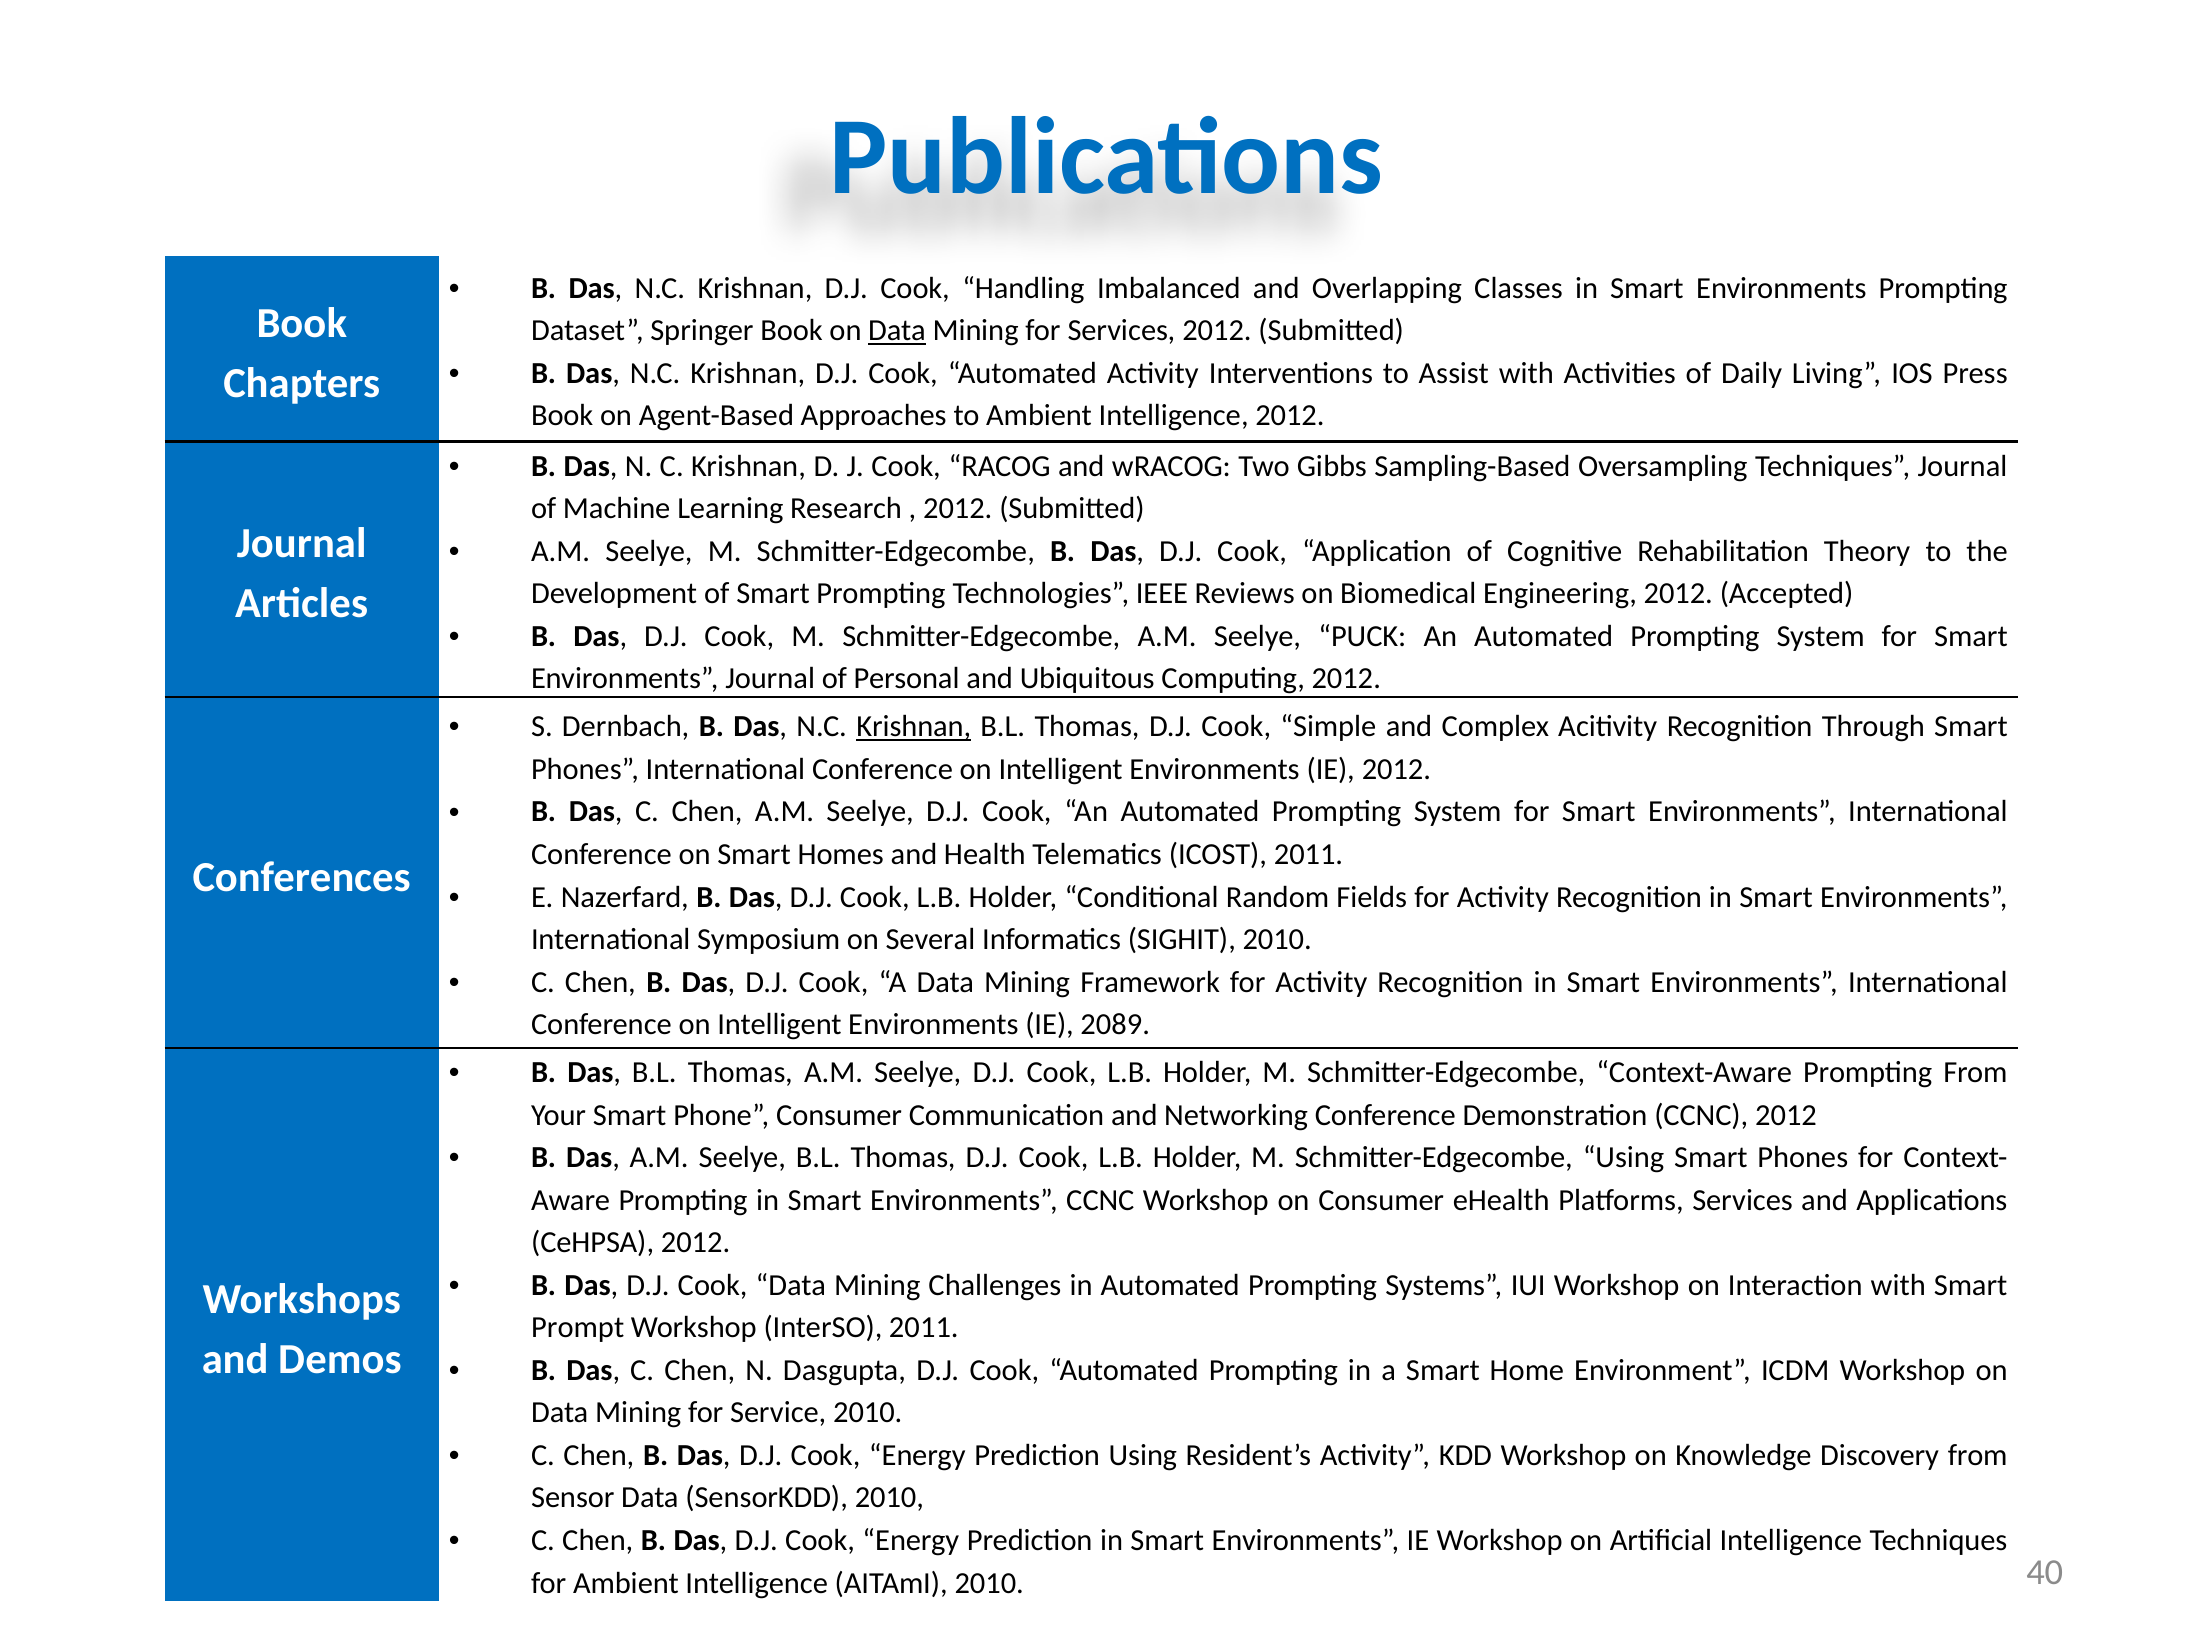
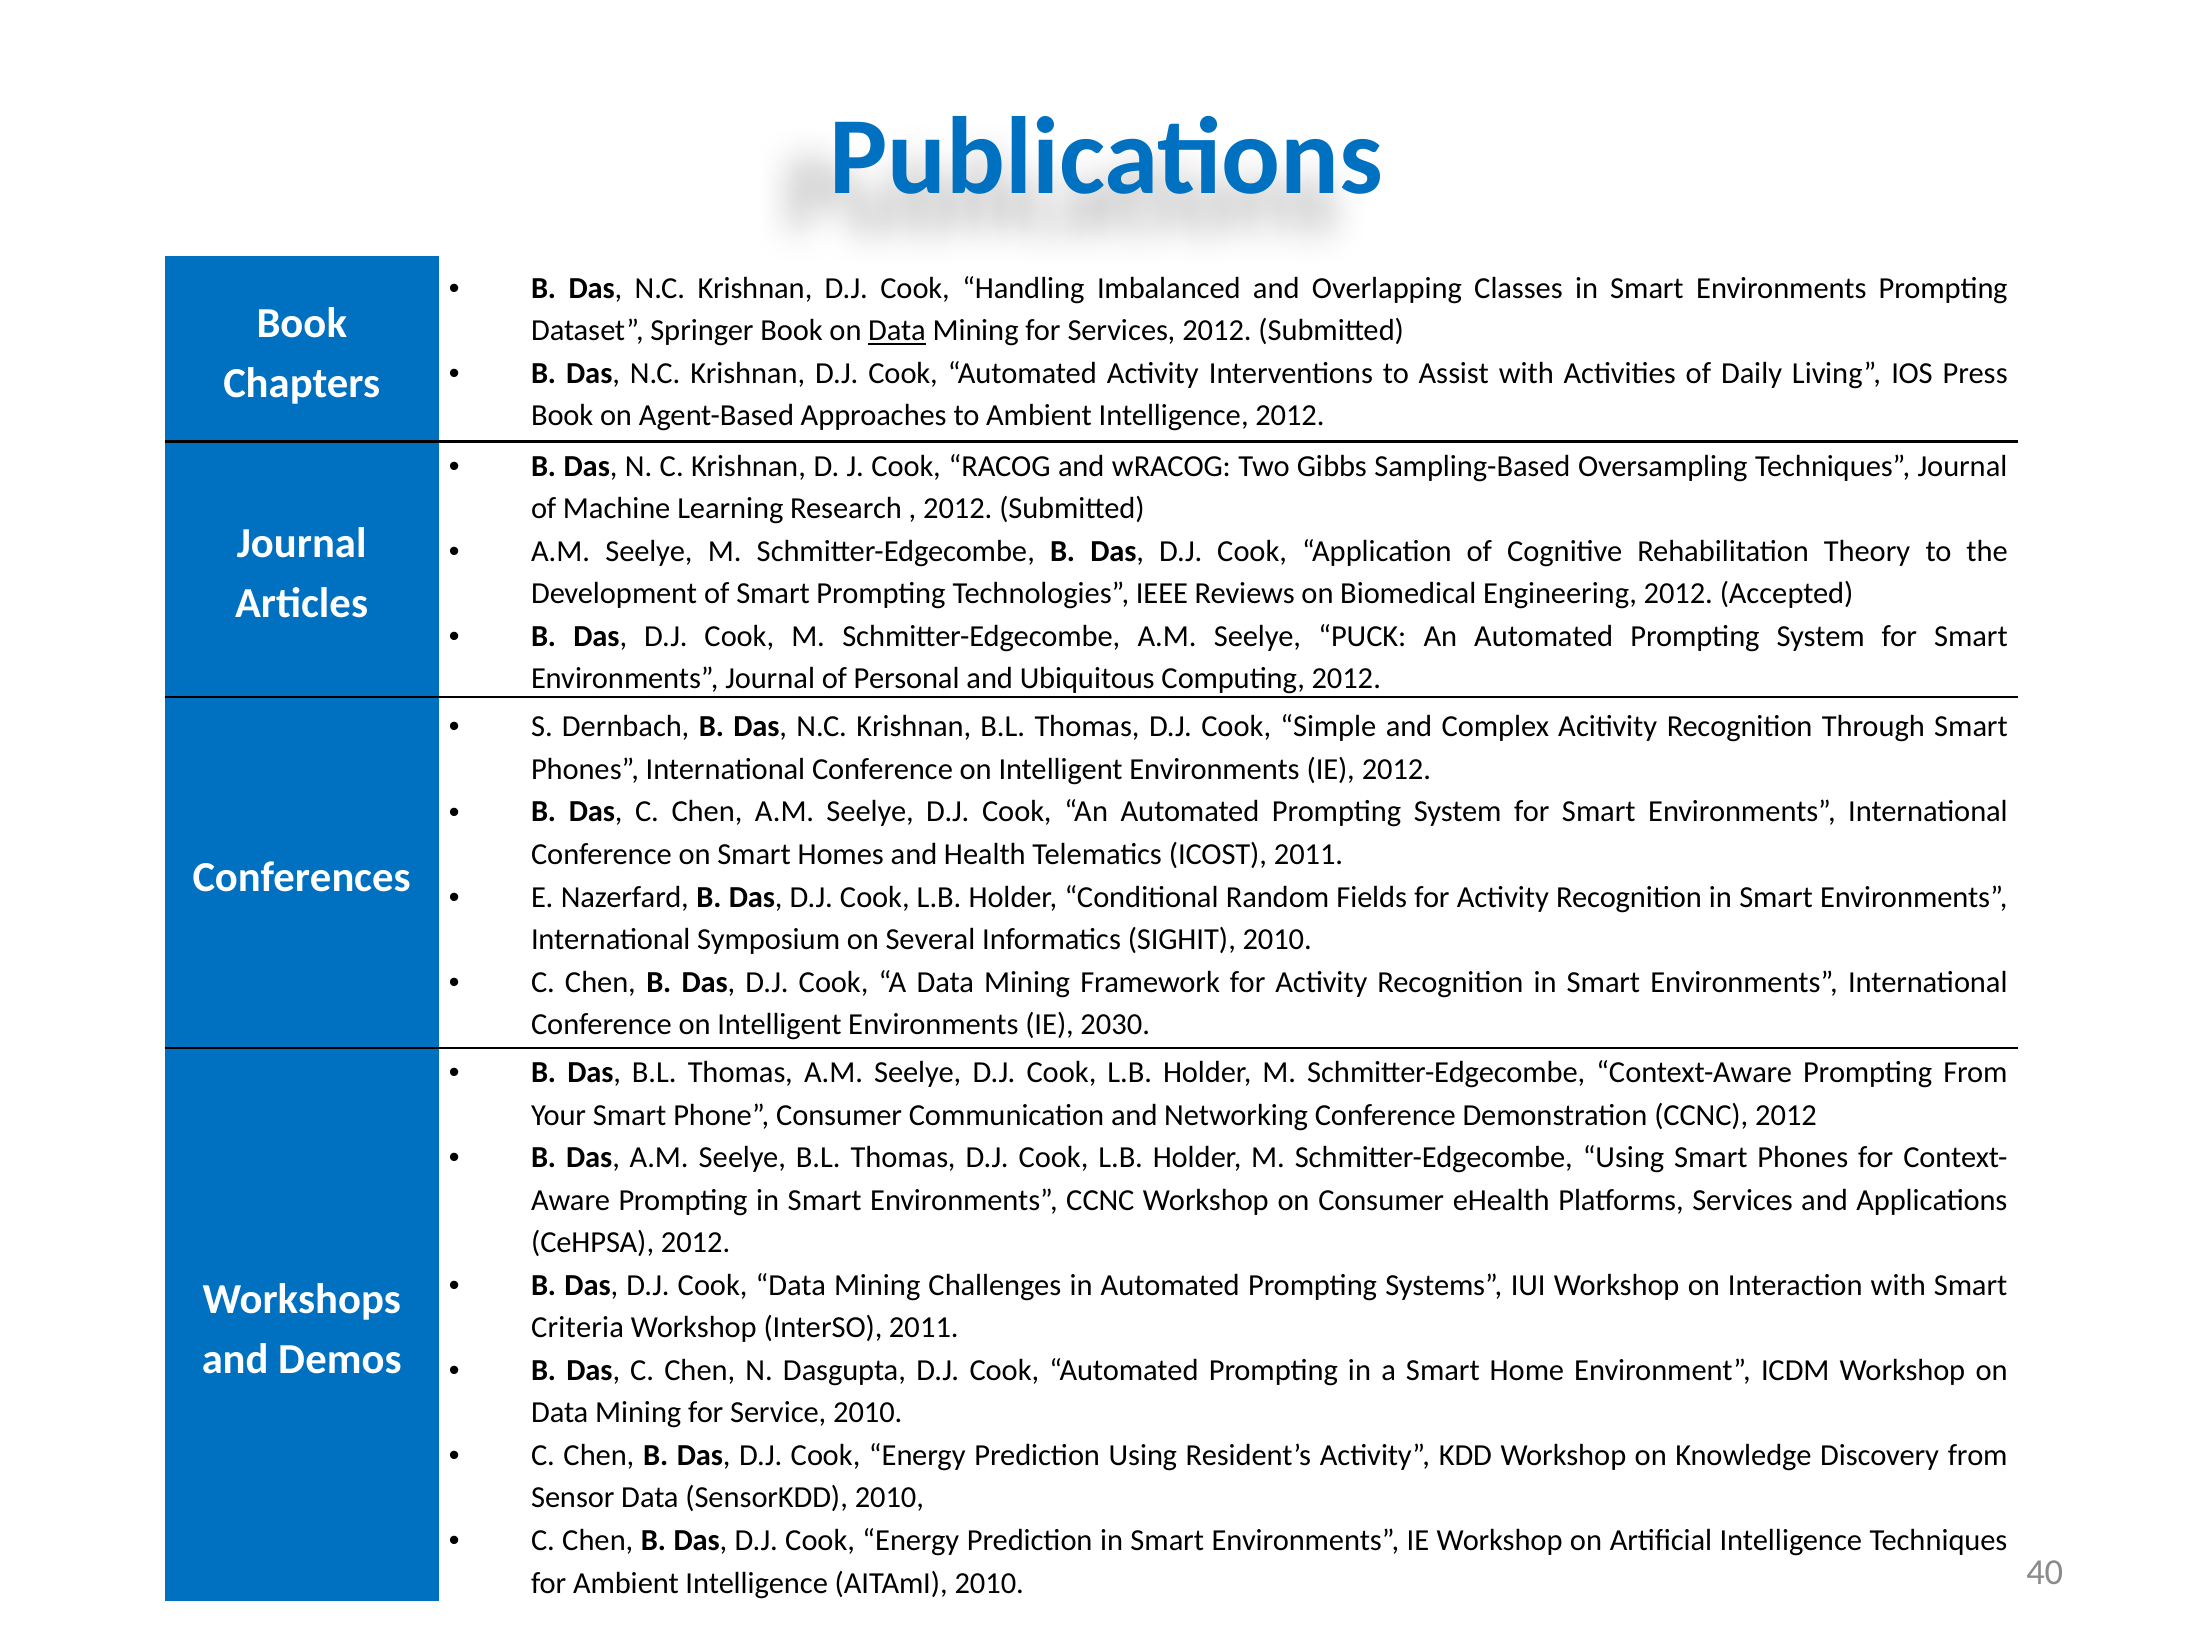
Krishnan at (914, 726) underline: present -> none
2089: 2089 -> 2030
Prompt: Prompt -> Criteria
